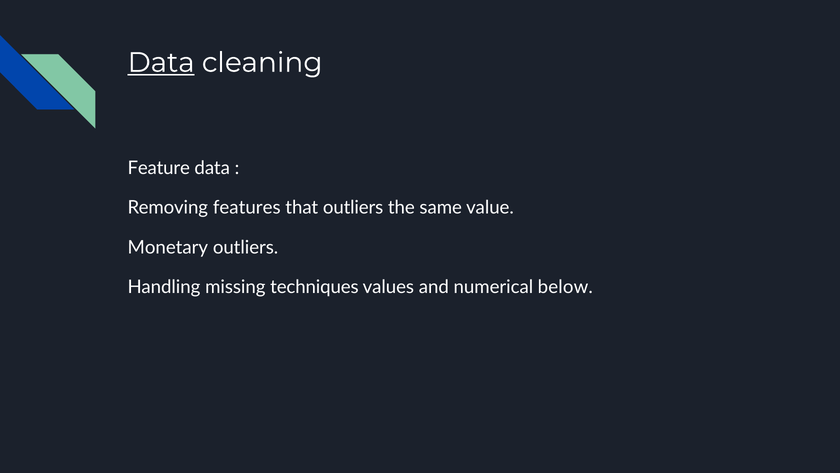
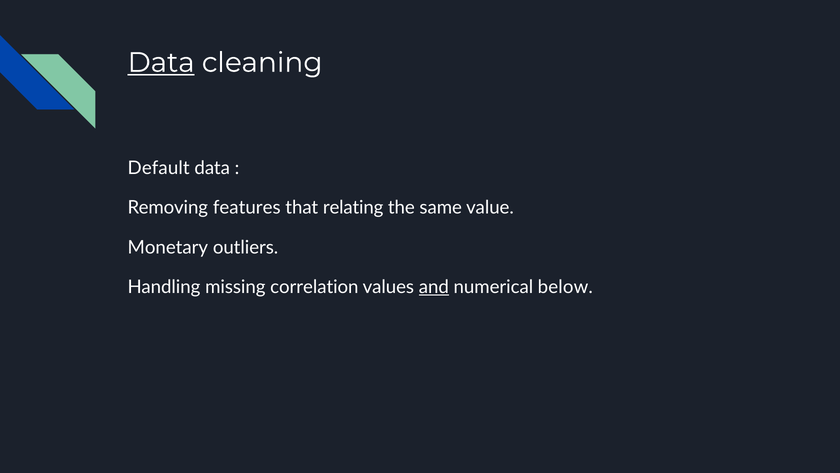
Feature: Feature -> Default
that outliers: outliers -> relating
techniques: techniques -> correlation
and underline: none -> present
